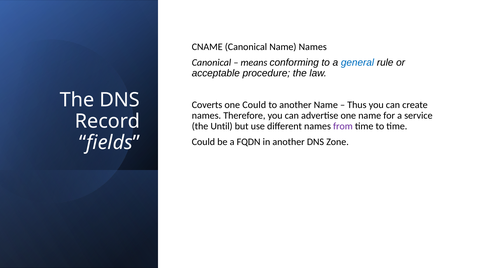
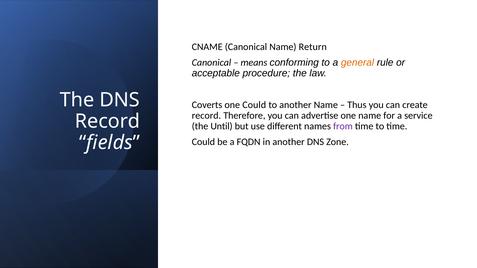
Name Names: Names -> Return
general colour: blue -> orange
names at (206, 116): names -> record
